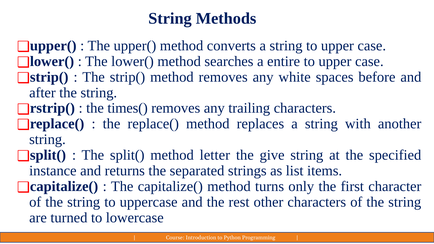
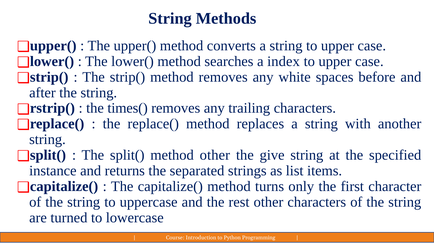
entire: entire -> index
method letter: letter -> other
